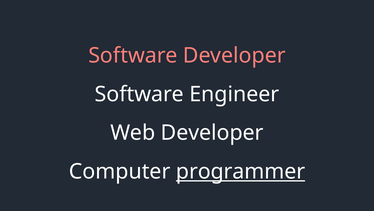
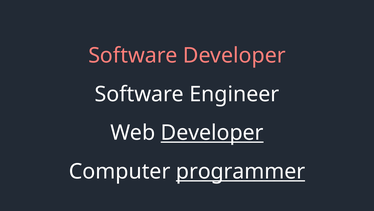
Developer at (212, 132) underline: none -> present
